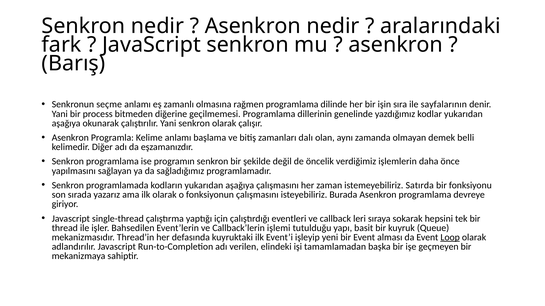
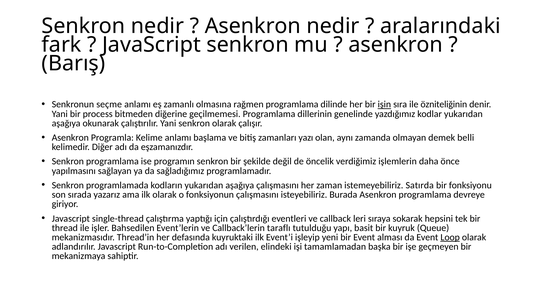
işin underline: none -> present
sayfalarının: sayfalarının -> özniteliğinin
dalı: dalı -> yazı
işlemi: işlemi -> taraflı
